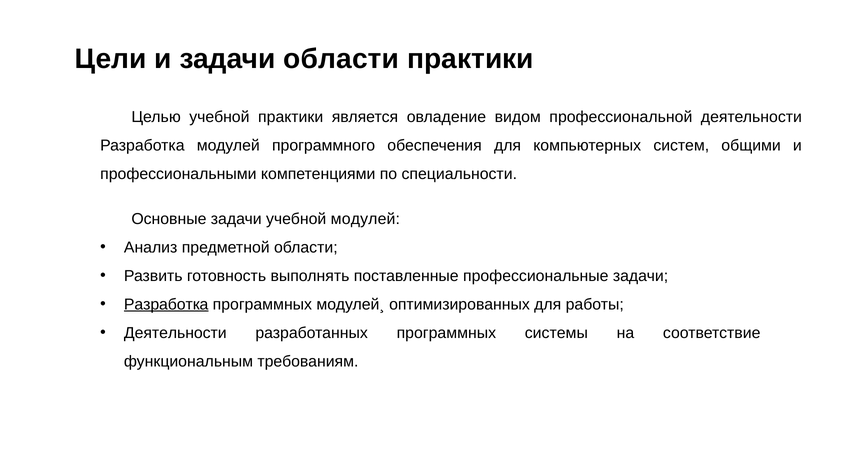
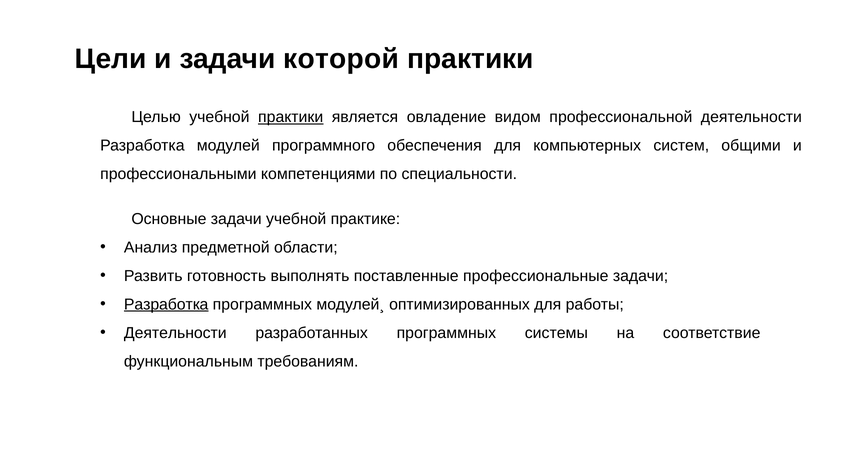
задачи области: области -> которой
практики at (291, 117) underline: none -> present
учебной модулей: модулей -> практике
